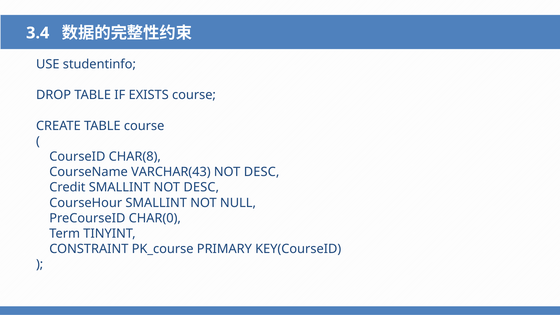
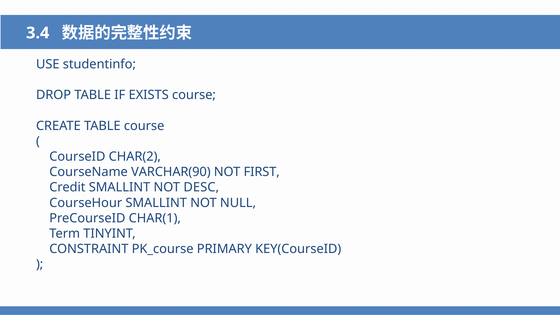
CHAR(8: CHAR(8 -> CHAR(2
VARCHAR(43: VARCHAR(43 -> VARCHAR(90
DESC at (262, 172): DESC -> FIRST
CHAR(0: CHAR(0 -> CHAR(1
